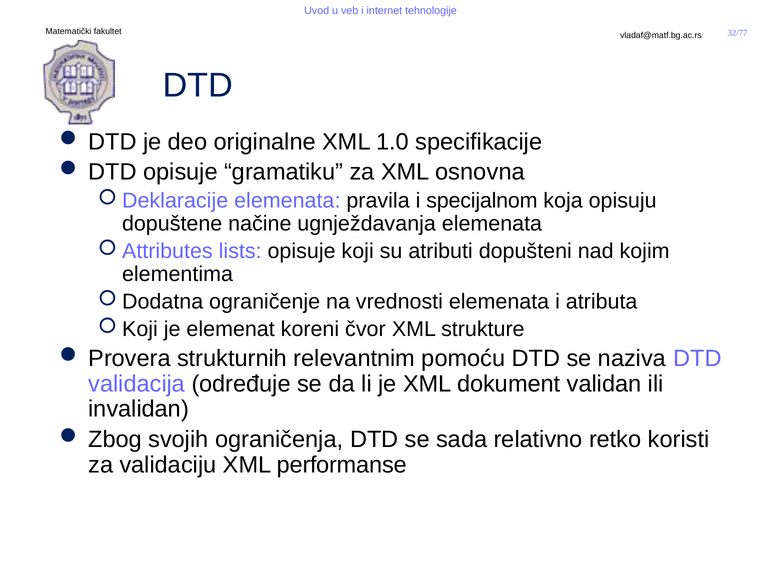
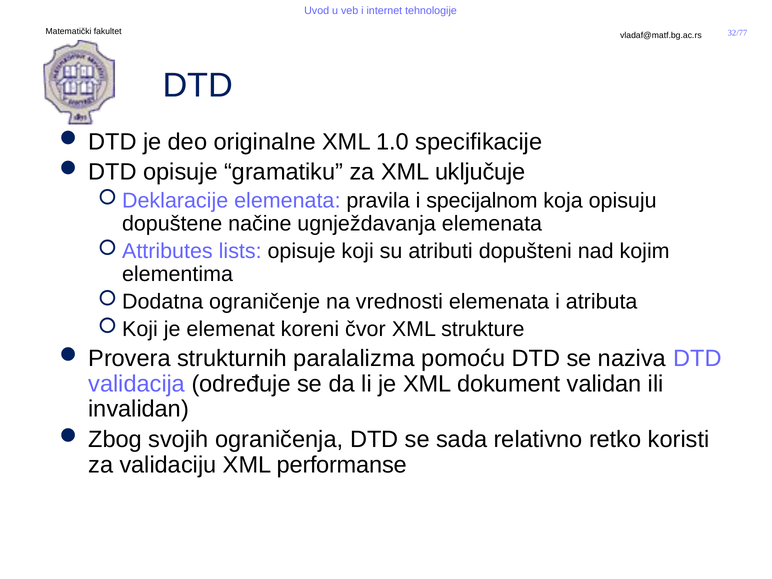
osnovna: osnovna -> uključuje
relevantnim: relevantnim -> paralalizma
